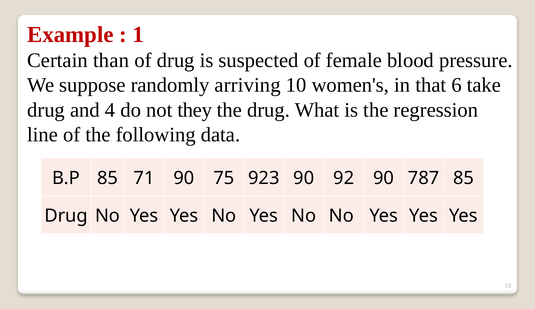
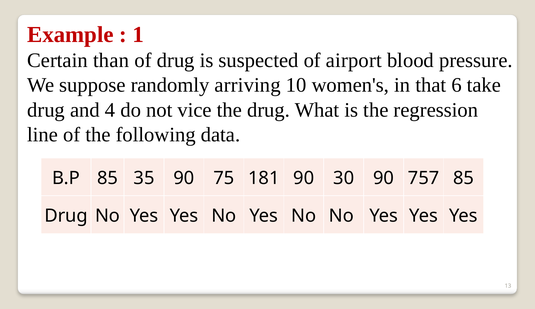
female: female -> airport
they: they -> vice
71: 71 -> 35
923: 923 -> 181
92: 92 -> 30
787: 787 -> 757
